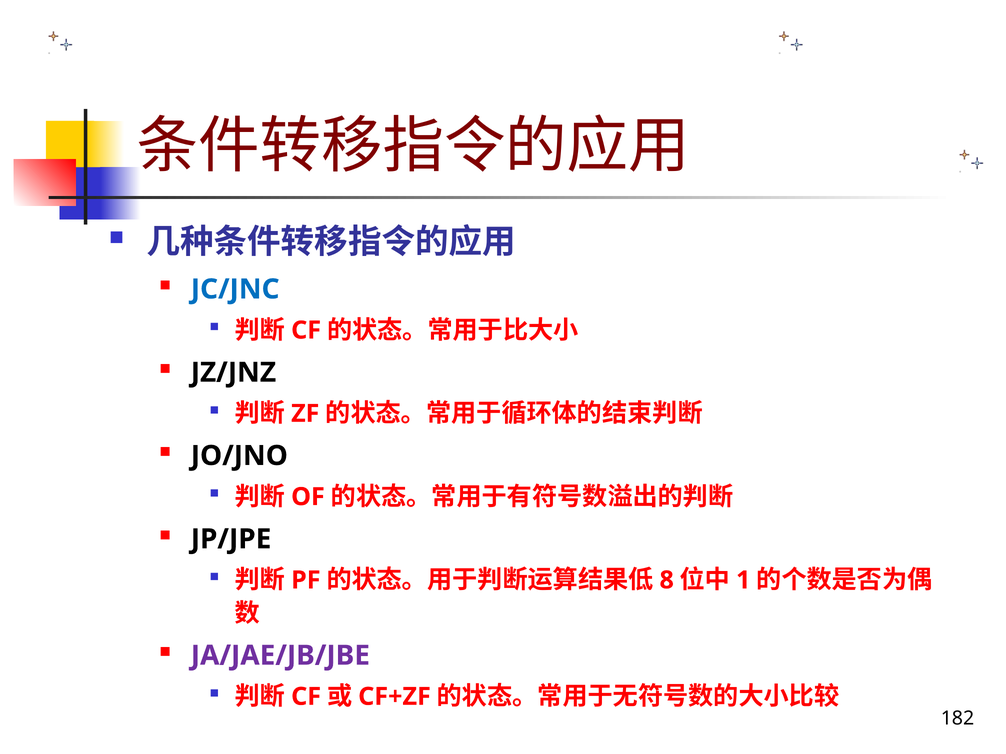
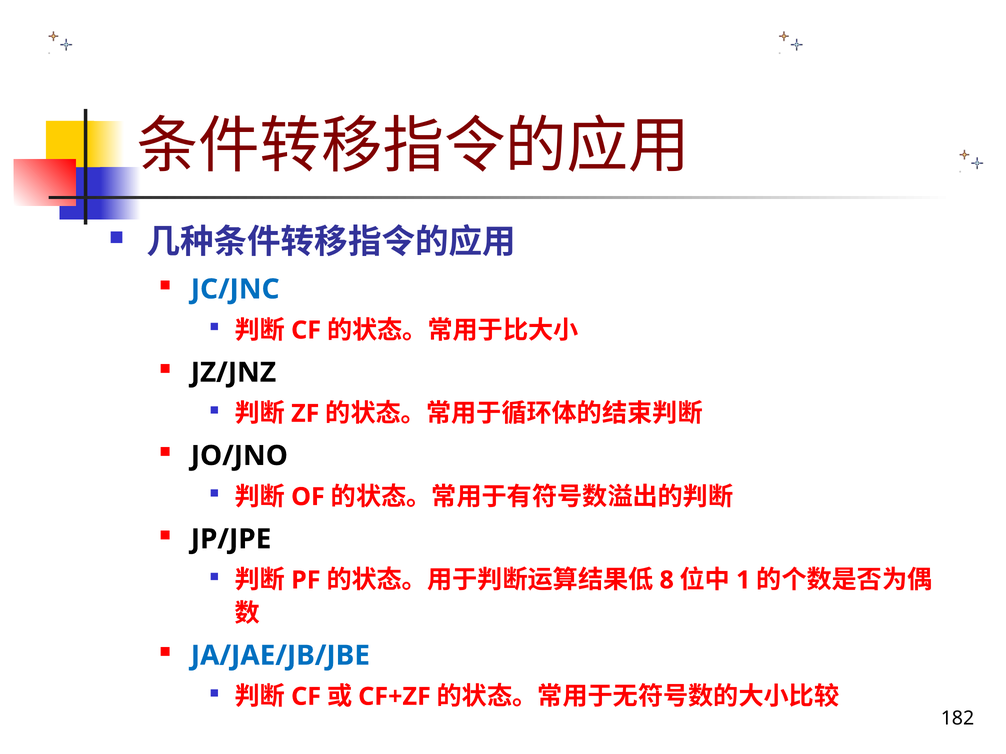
JA/JAE/JB/JBE colour: purple -> blue
